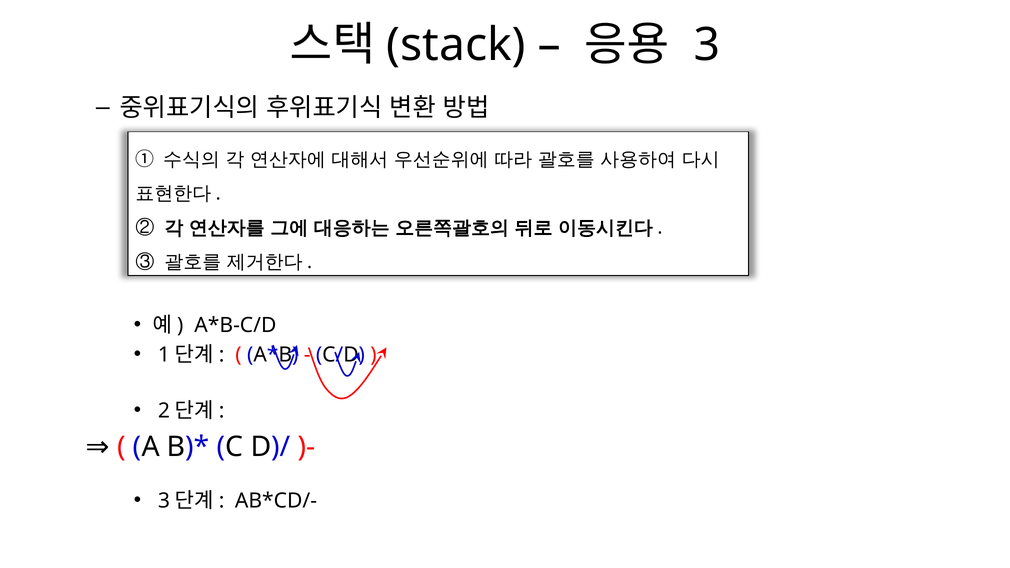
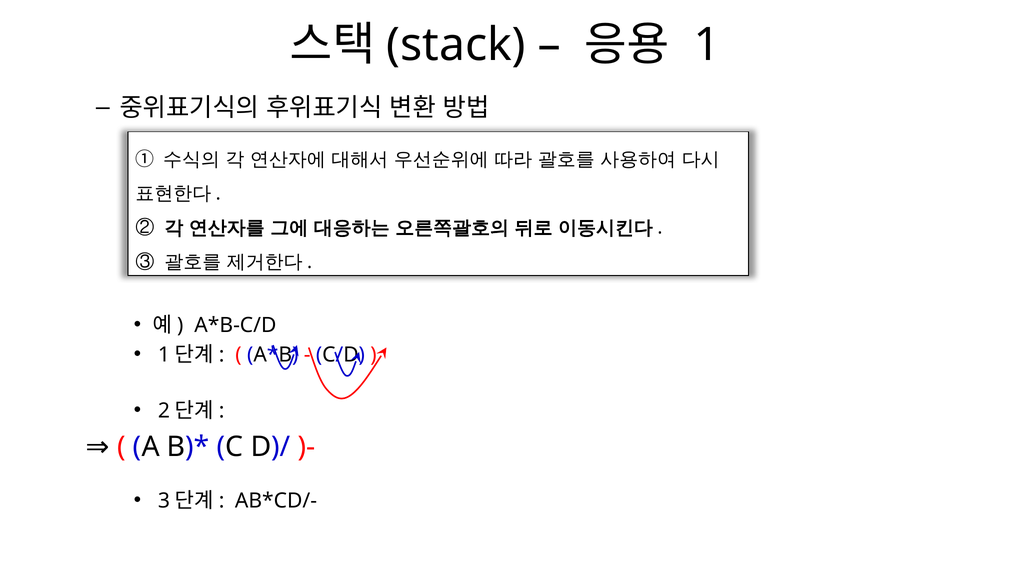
3 at (707, 45): 3 -> 1
